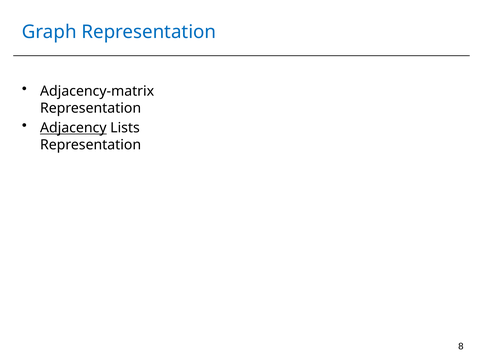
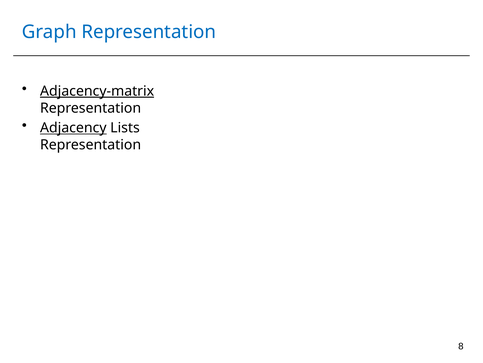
Adjacency-matrix underline: none -> present
